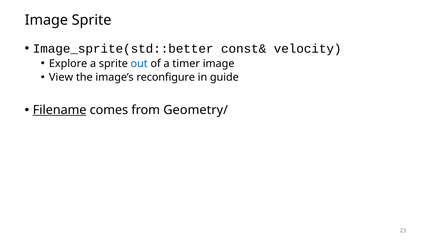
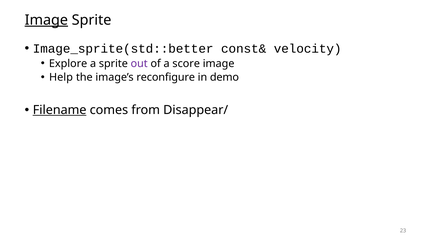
Image at (46, 20) underline: none -> present
out colour: blue -> purple
timer: timer -> score
View: View -> Help
guide: guide -> demo
Geometry/: Geometry/ -> Disappear/
